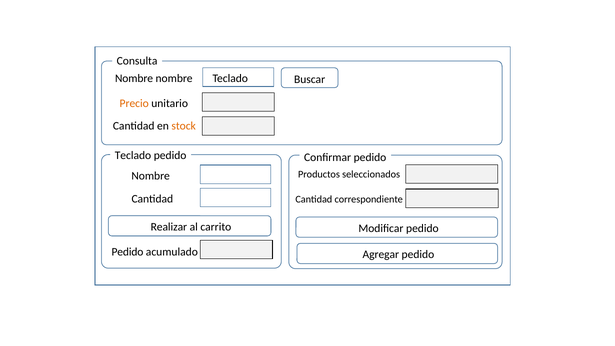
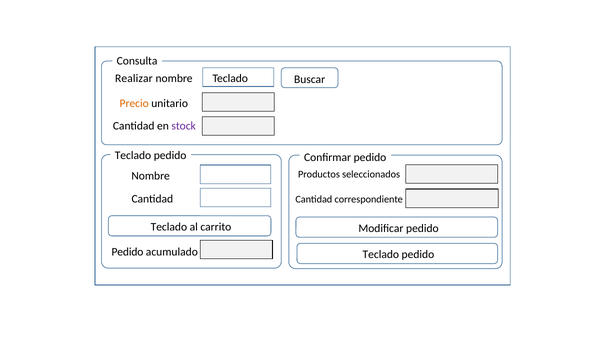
Nombre at (134, 79): Nombre -> Realizar
stock colour: orange -> purple
Realizar at (169, 227): Realizar -> Teclado
Agregar at (381, 255): Agregar -> Teclado
